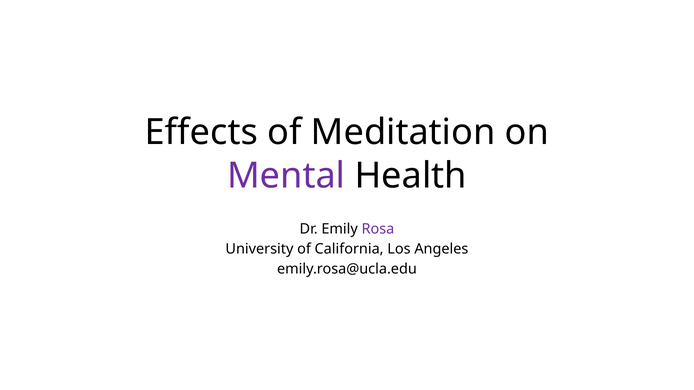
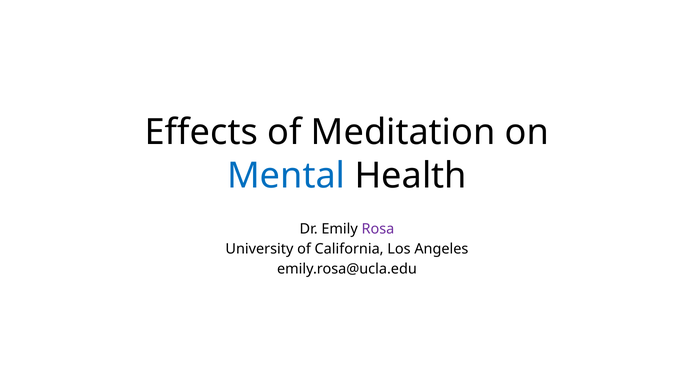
Mental colour: purple -> blue
